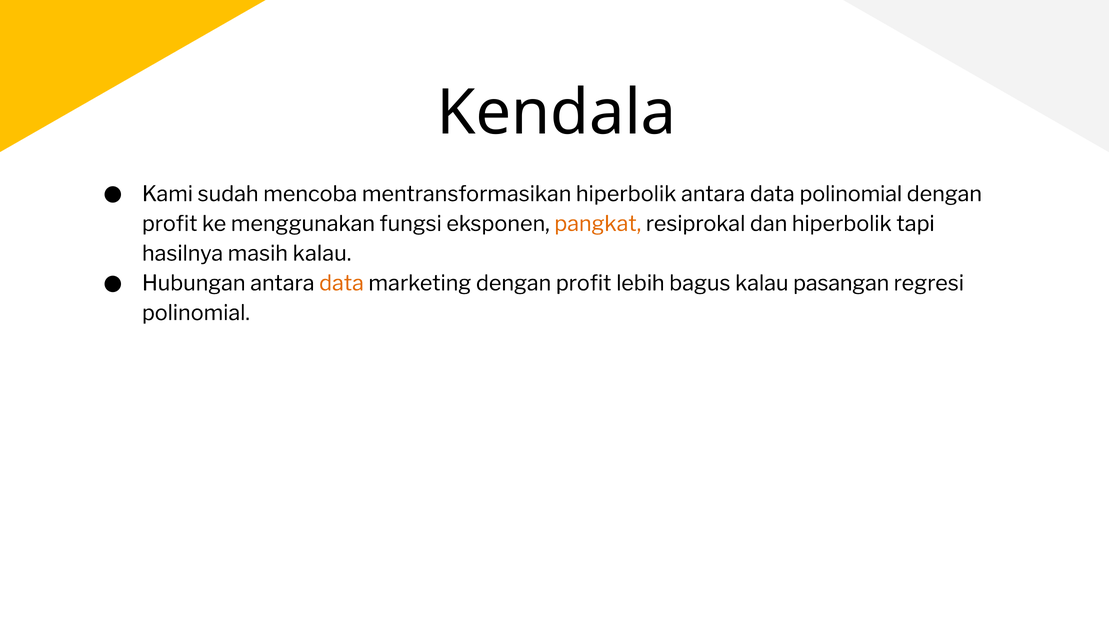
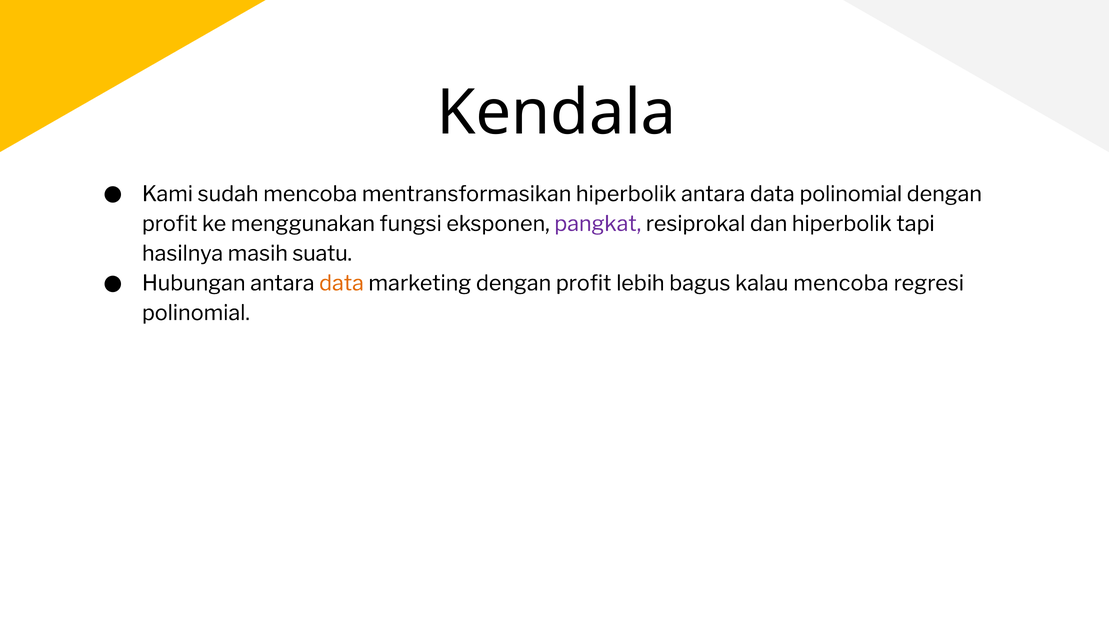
pangkat colour: orange -> purple
masih kalau: kalau -> suatu
kalau pasangan: pasangan -> mencoba
